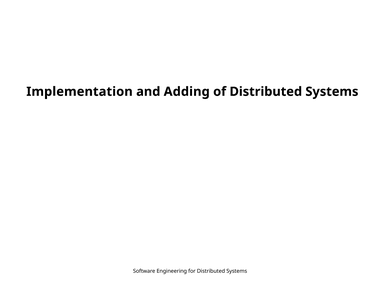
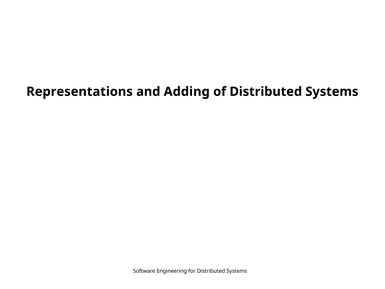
Implementation: Implementation -> Representations
